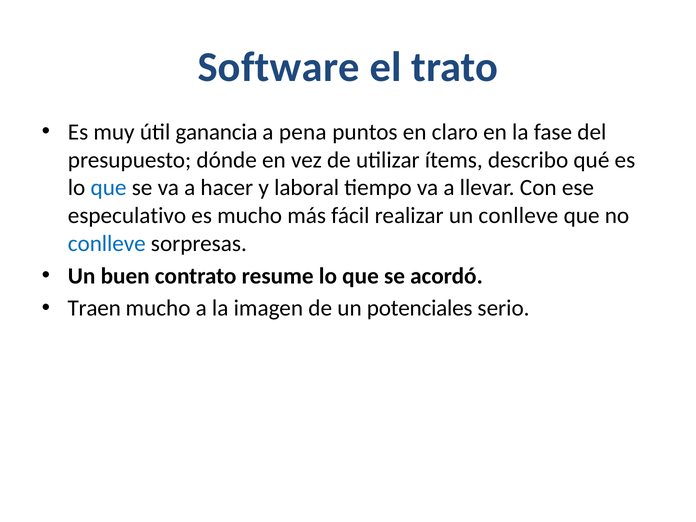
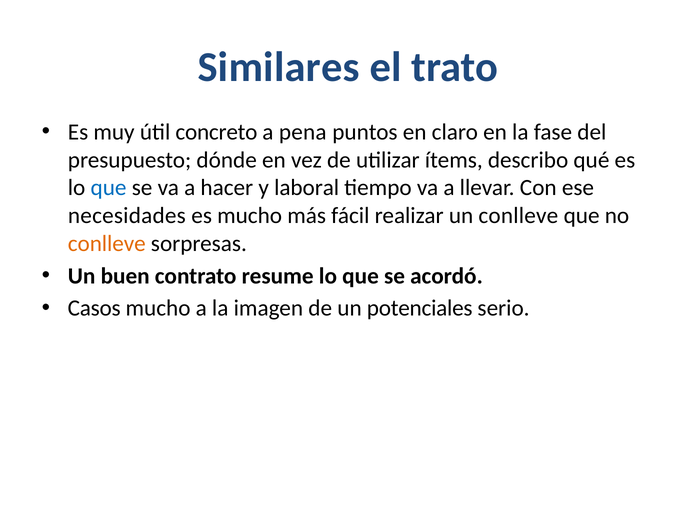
Software: Software -> Similares
ganancia: ganancia -> concreto
especulativo: especulativo -> necesidades
conlleve at (107, 243) colour: blue -> orange
Traen: Traen -> Casos
